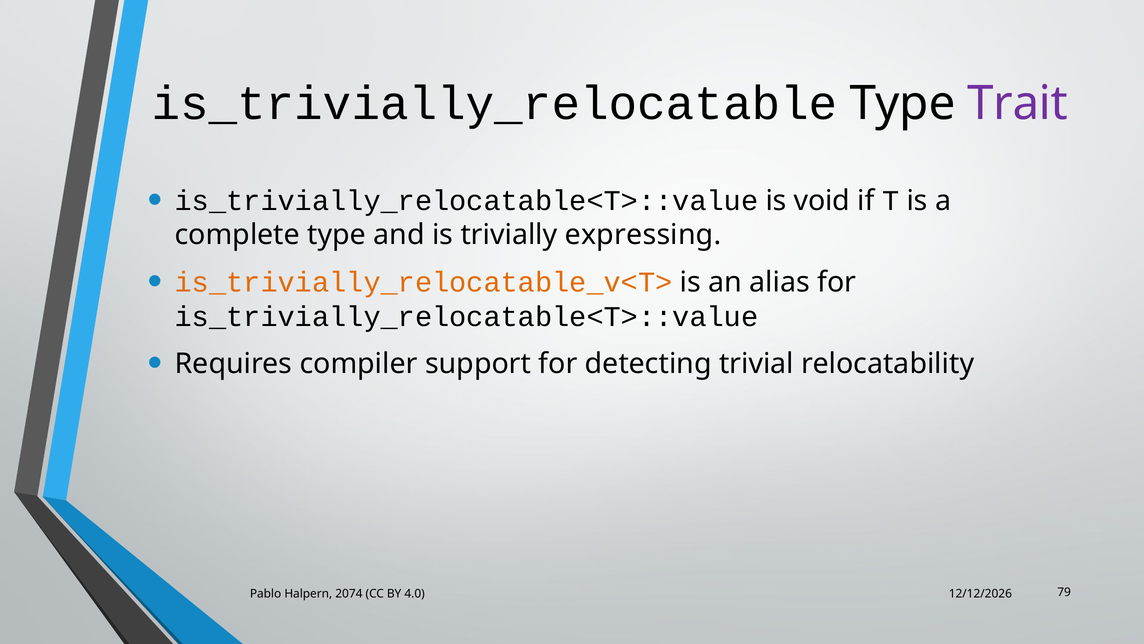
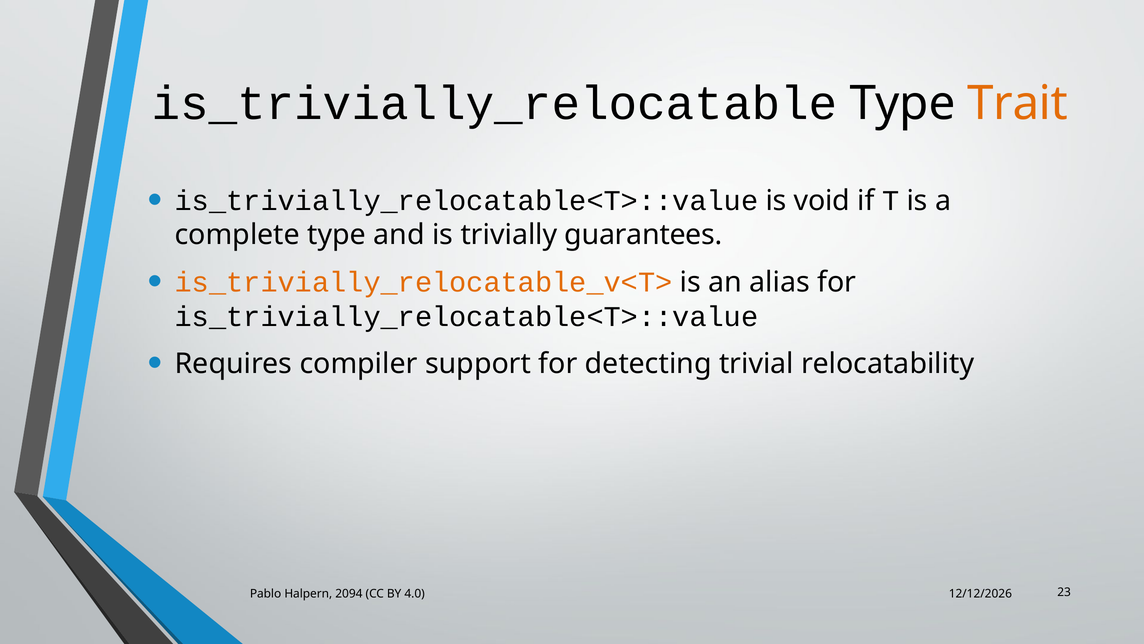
Trait colour: purple -> orange
expressing: expressing -> guarantees
2074: 2074 -> 2094
79: 79 -> 23
